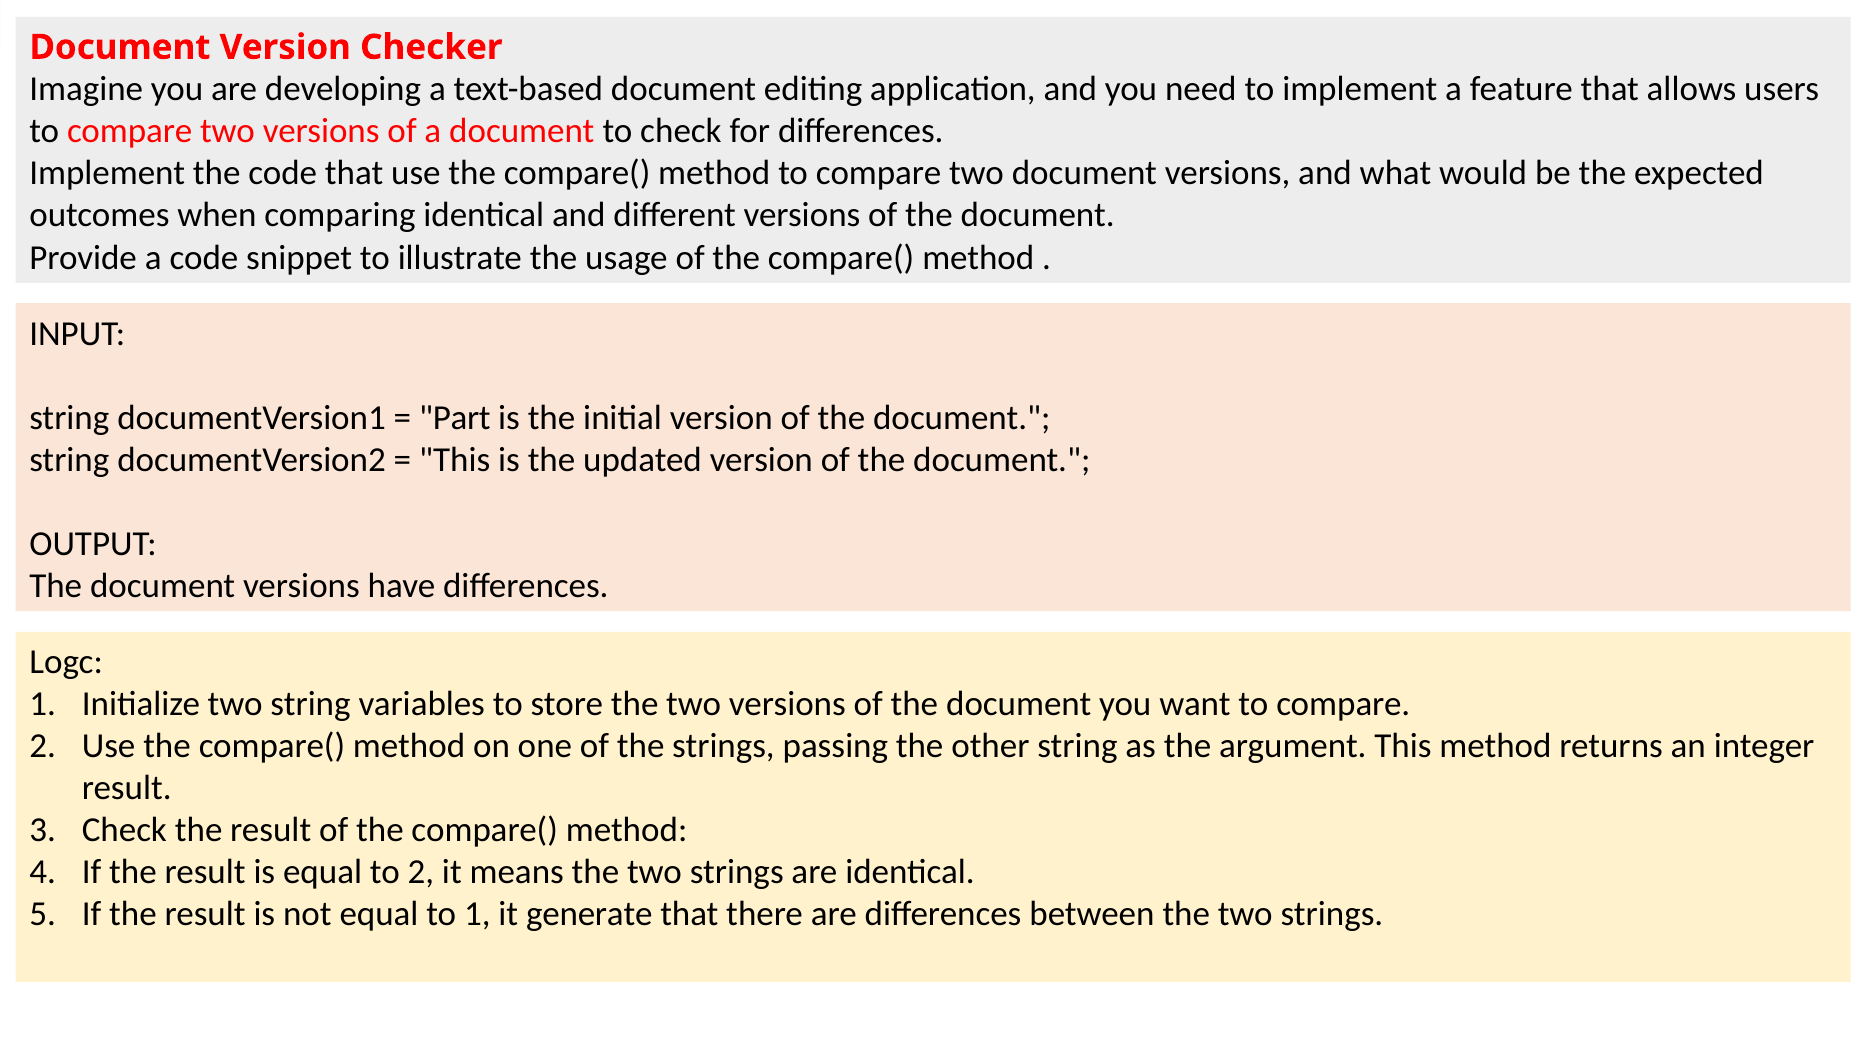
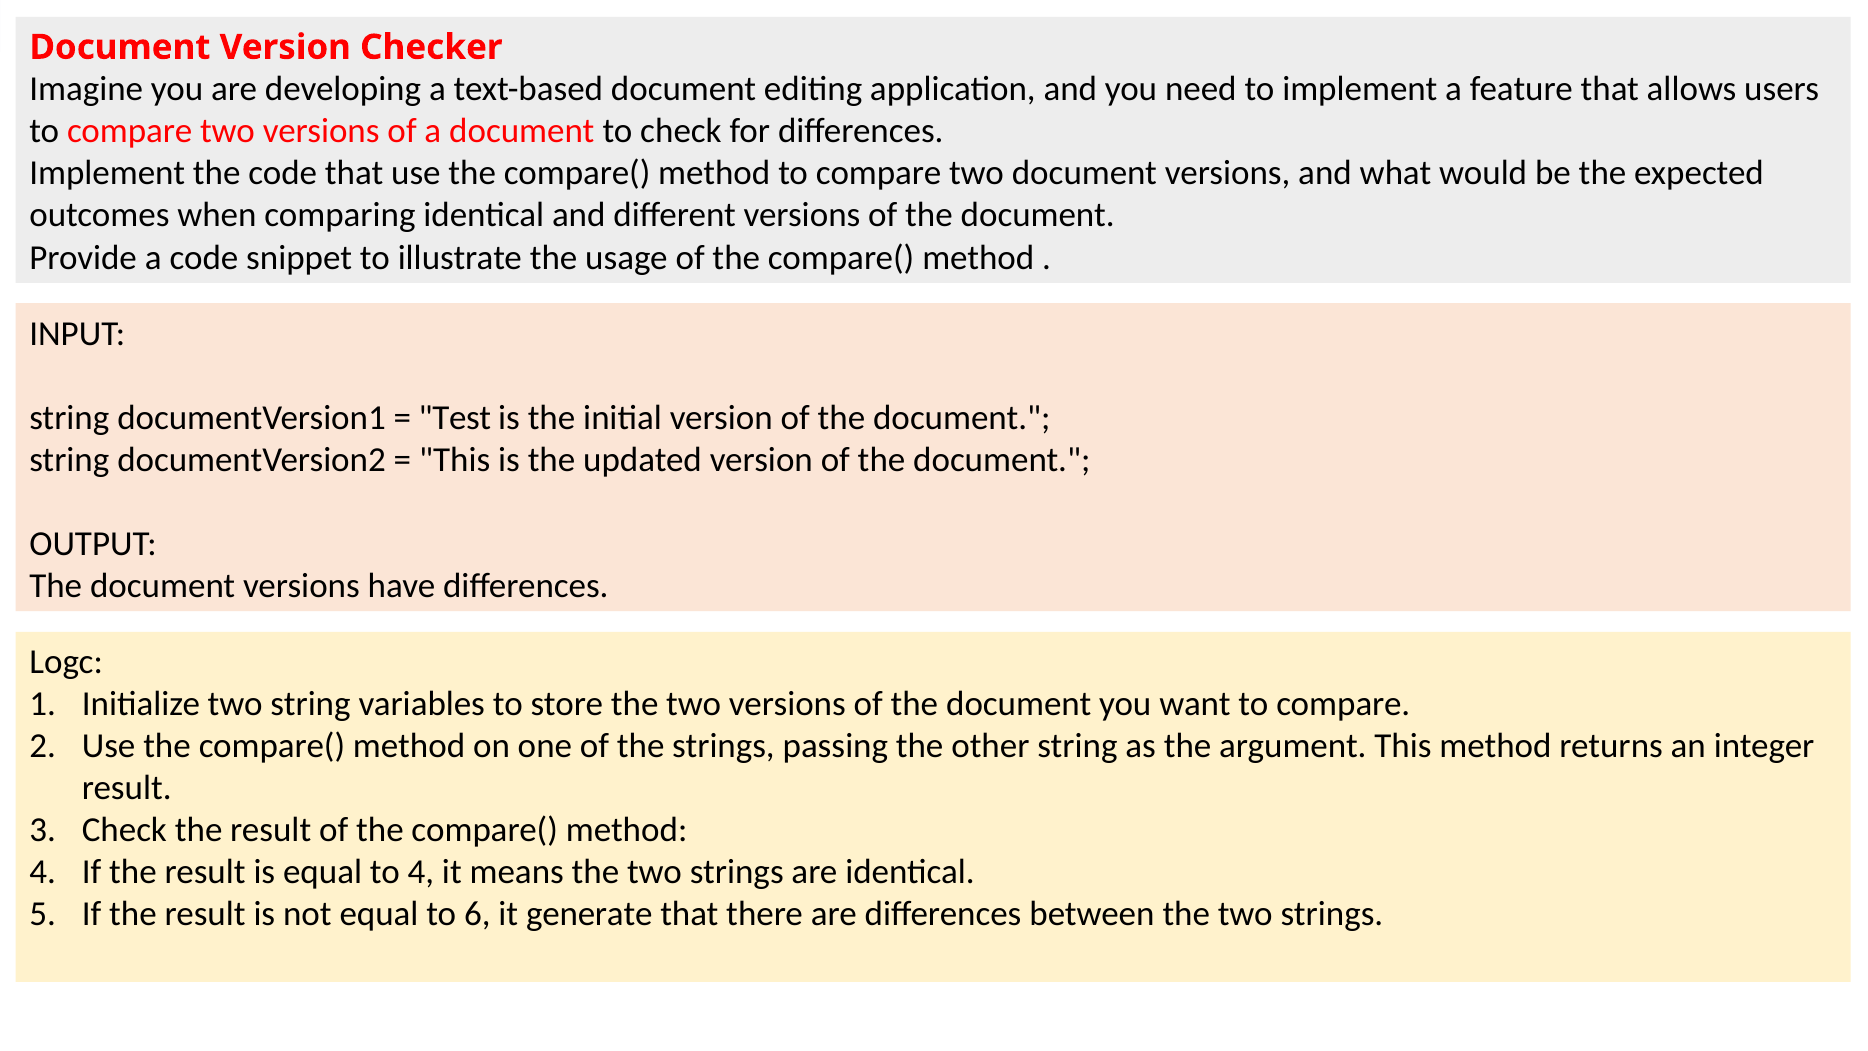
Part: Part -> Test
to 2: 2 -> 4
to 1: 1 -> 6
